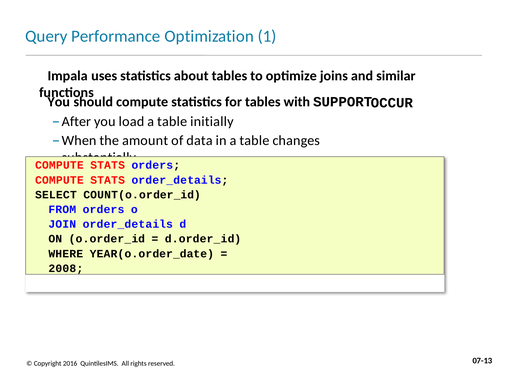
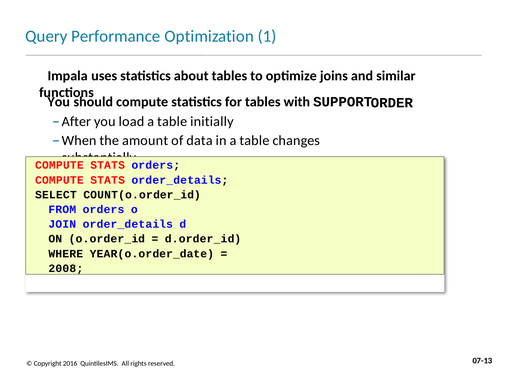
OCCUR: OCCUR -> ORDER
